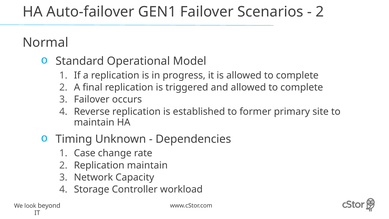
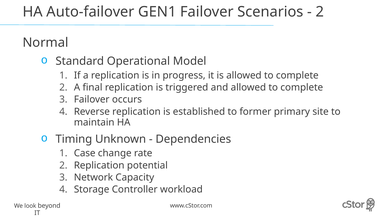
Replication maintain: maintain -> potential
